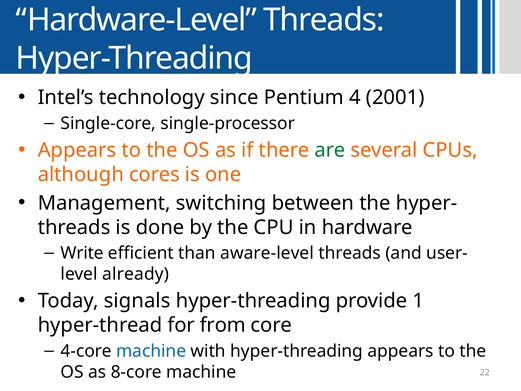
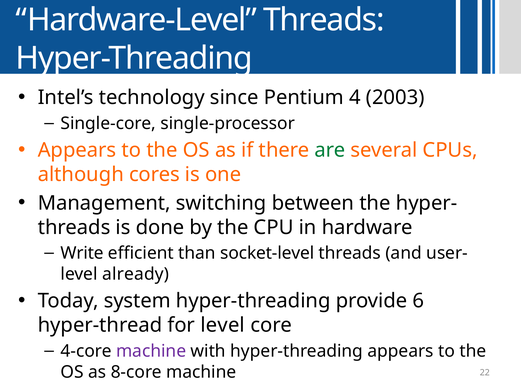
2001: 2001 -> 2003
aware-level: aware-level -> socket-level
signals: signals -> system
1: 1 -> 6
for from: from -> level
machine at (151, 351) colour: blue -> purple
